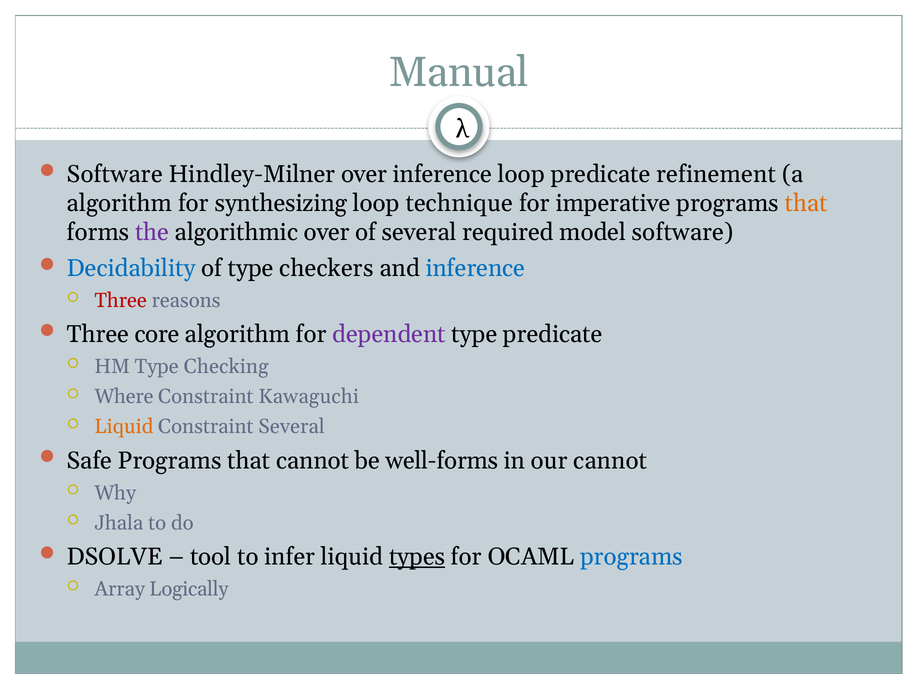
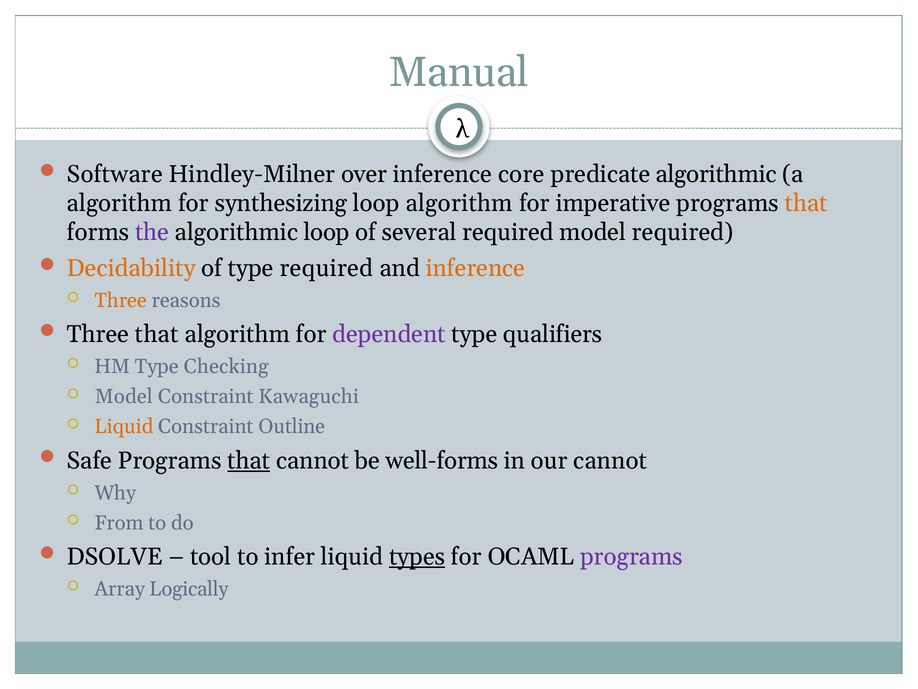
inference loop: loop -> core
predicate refinement: refinement -> algorithmic
loop technique: technique -> algorithm
algorithmic over: over -> loop
model software: software -> required
Decidability colour: blue -> orange
type checkers: checkers -> required
inference at (475, 268) colour: blue -> orange
Three at (121, 300) colour: red -> orange
Three core: core -> that
type predicate: predicate -> qualifiers
Where at (124, 396): Where -> Model
Constraint Several: Several -> Outline
that at (249, 460) underline: none -> present
Jhala: Jhala -> From
programs at (631, 556) colour: blue -> purple
